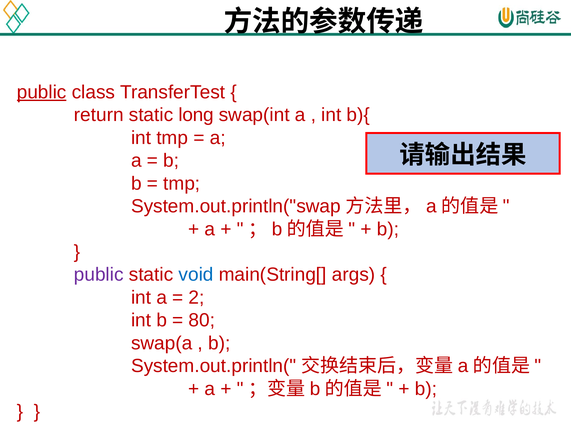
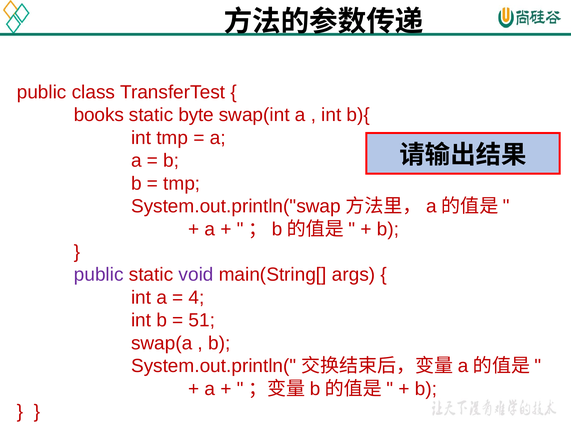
public at (42, 92) underline: present -> none
return: return -> books
long: long -> byte
void colour: blue -> purple
2: 2 -> 4
80: 80 -> 51
